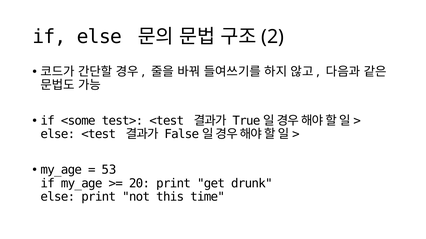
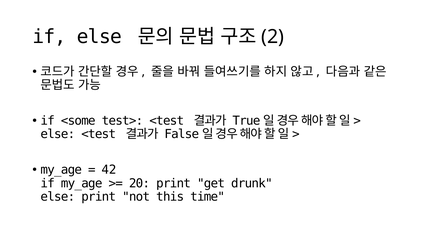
53: 53 -> 42
